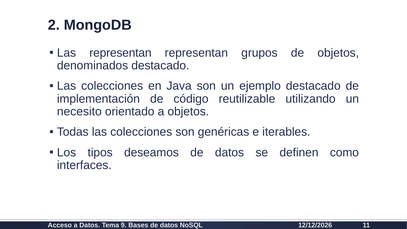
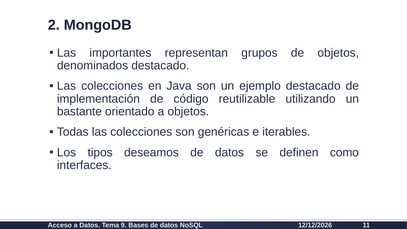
Las representan: representan -> importantes
necesito: necesito -> bastante
